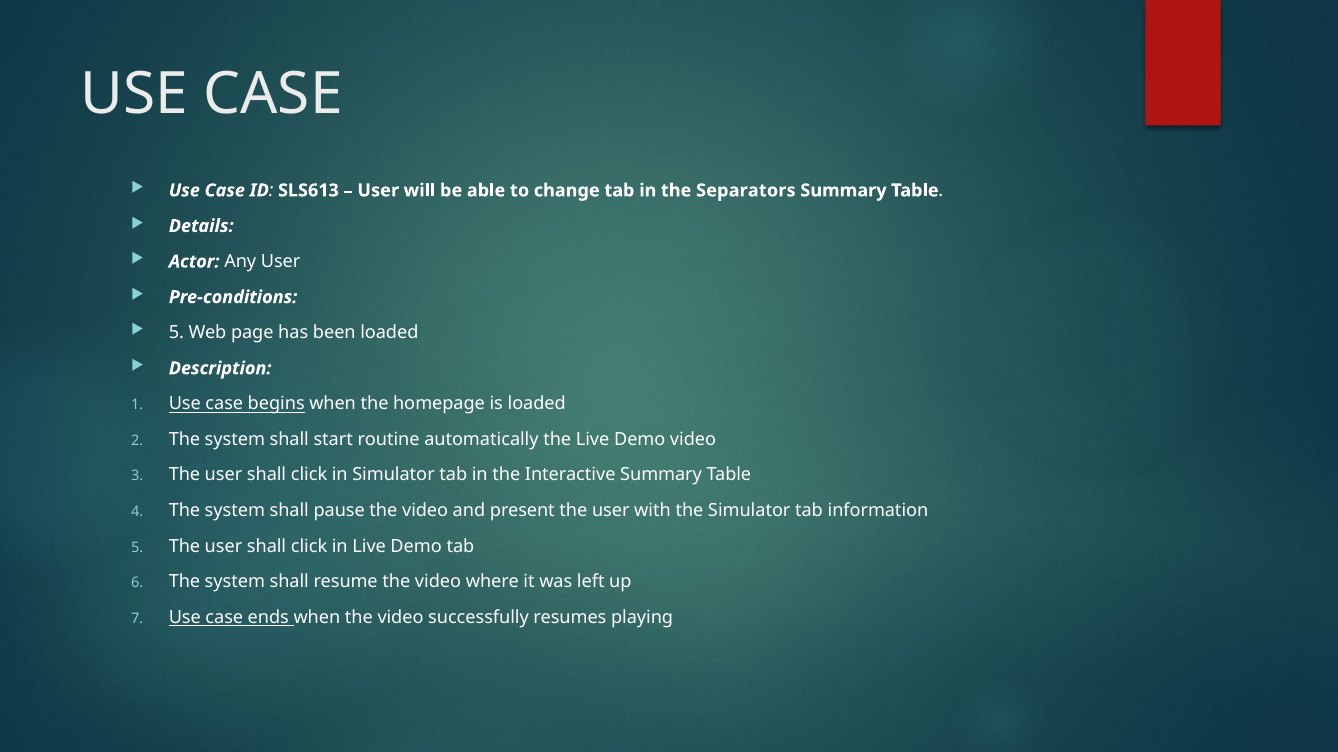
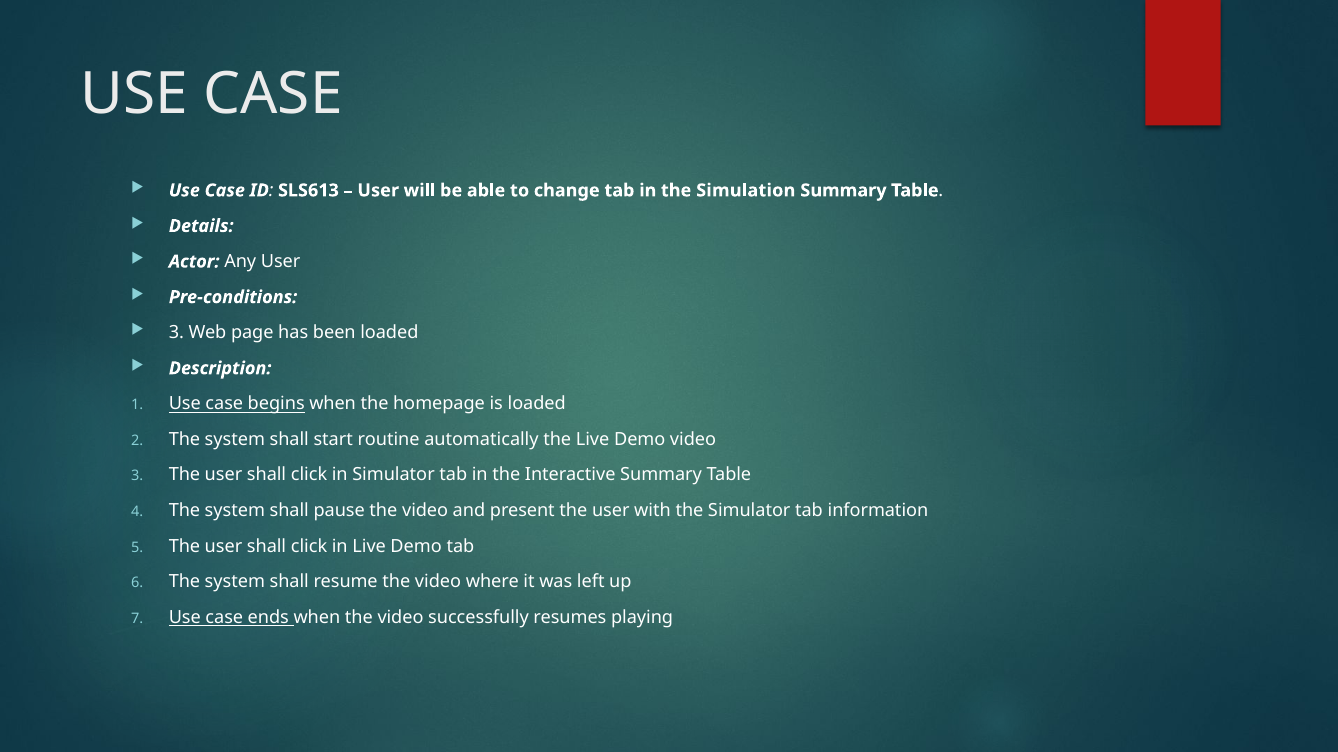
Separators: Separators -> Simulation
5 at (176, 333): 5 -> 3
